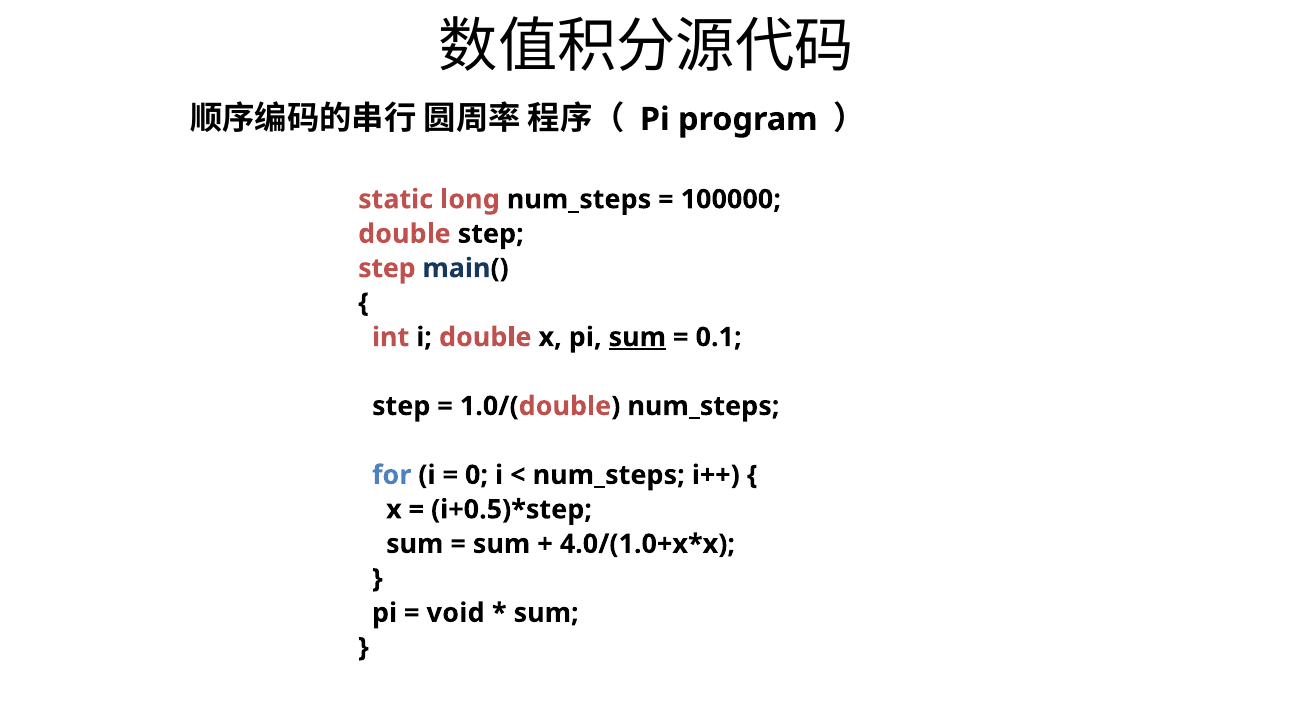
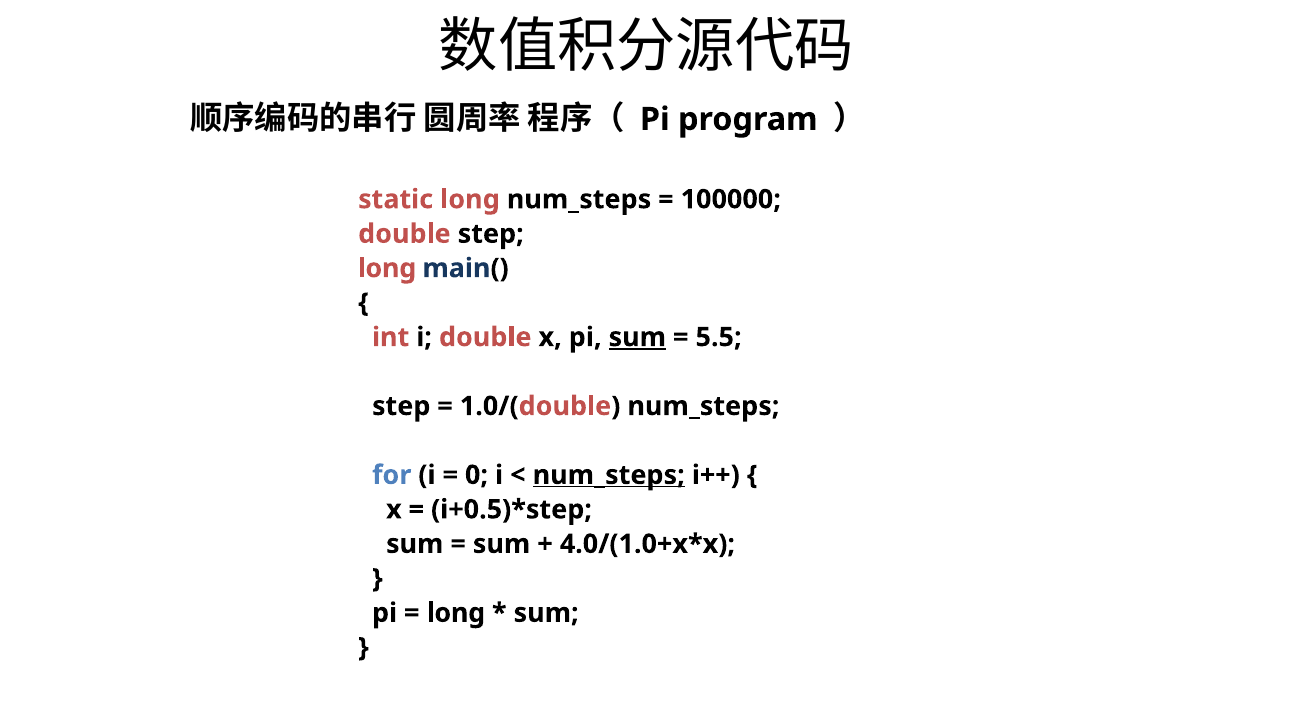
step at (387, 268): step -> long
0.1: 0.1 -> 5.5
num_steps at (609, 475) underline: none -> present
void at (456, 613): void -> long
